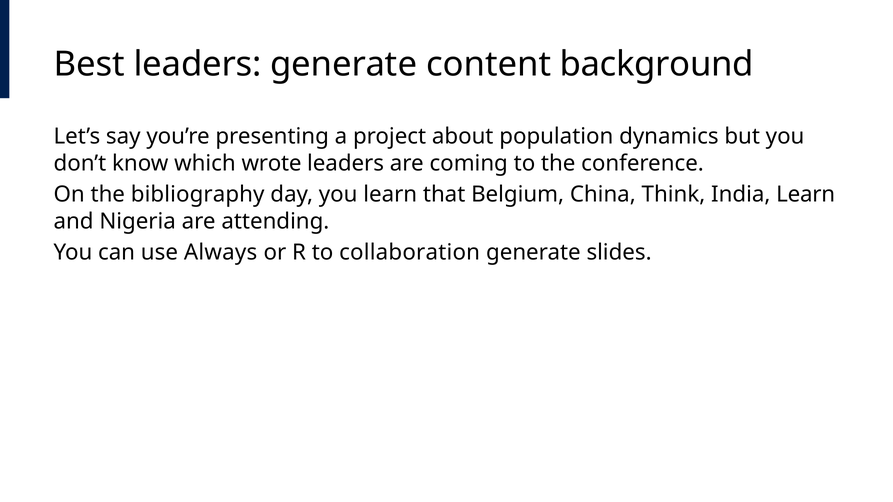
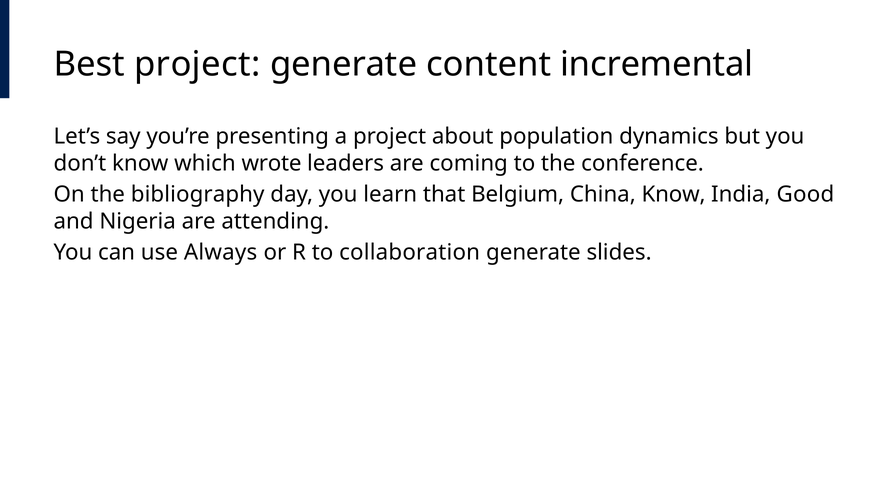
Best leaders: leaders -> project
background: background -> incremental
China Think: Think -> Know
India Learn: Learn -> Good
